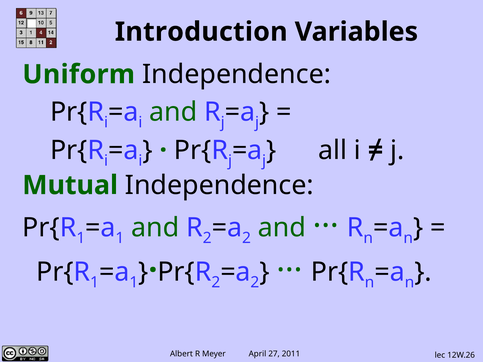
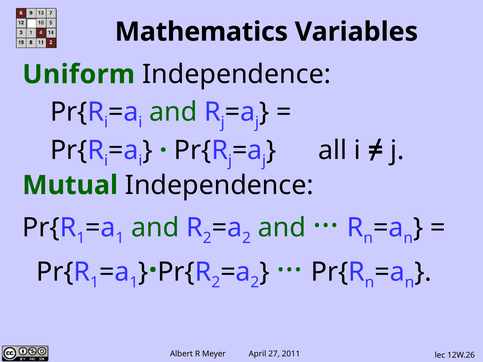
Introduction: Introduction -> Mathematics
